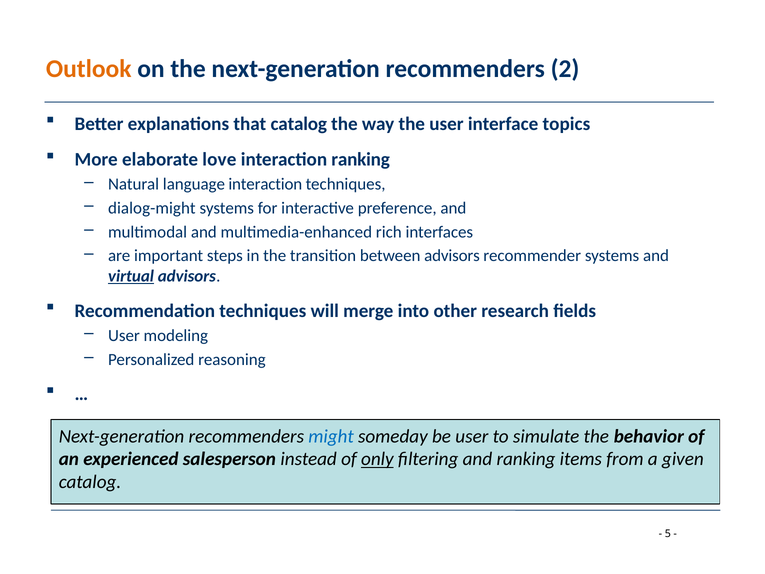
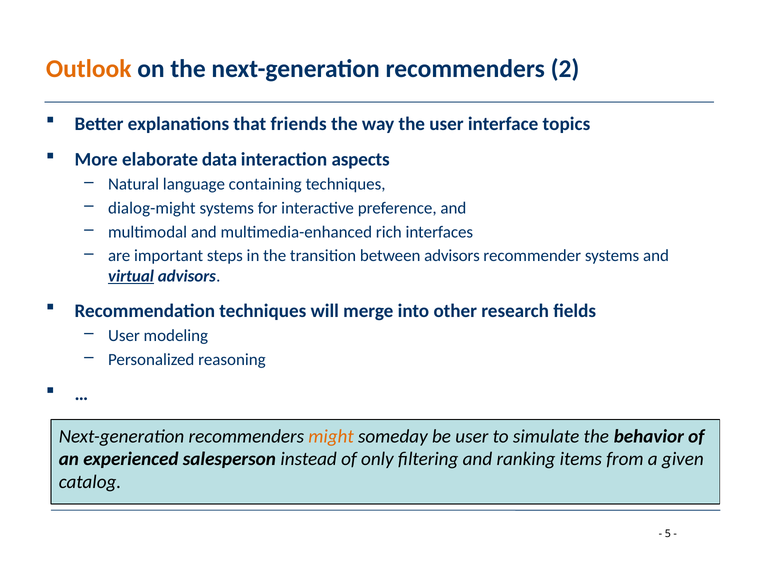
that catalog: catalog -> friends
love: love -> data
interaction ranking: ranking -> aspects
language interaction: interaction -> containing
might colour: blue -> orange
only underline: present -> none
